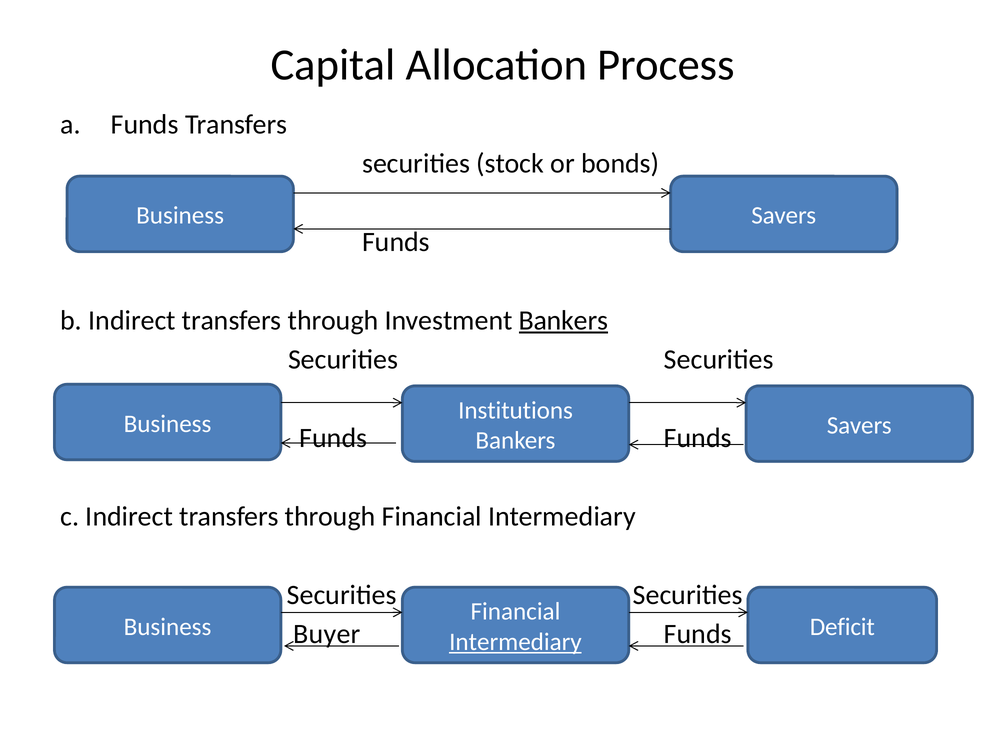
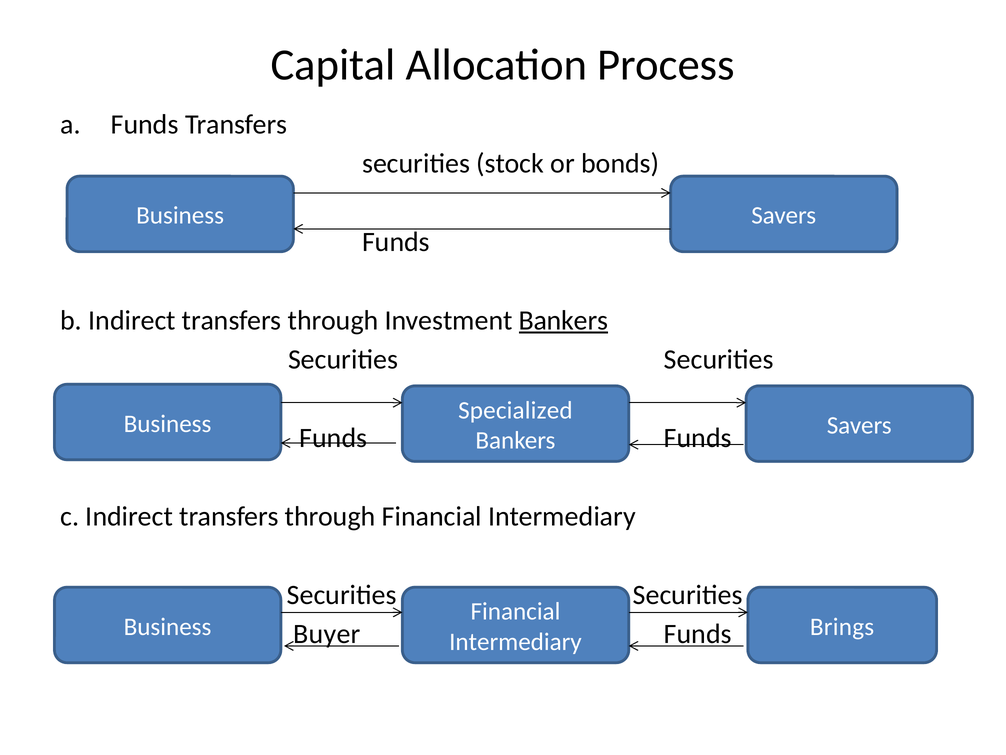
Institutions: Institutions -> Specialized
Deficit: Deficit -> Brings
Intermediary at (515, 641) underline: present -> none
